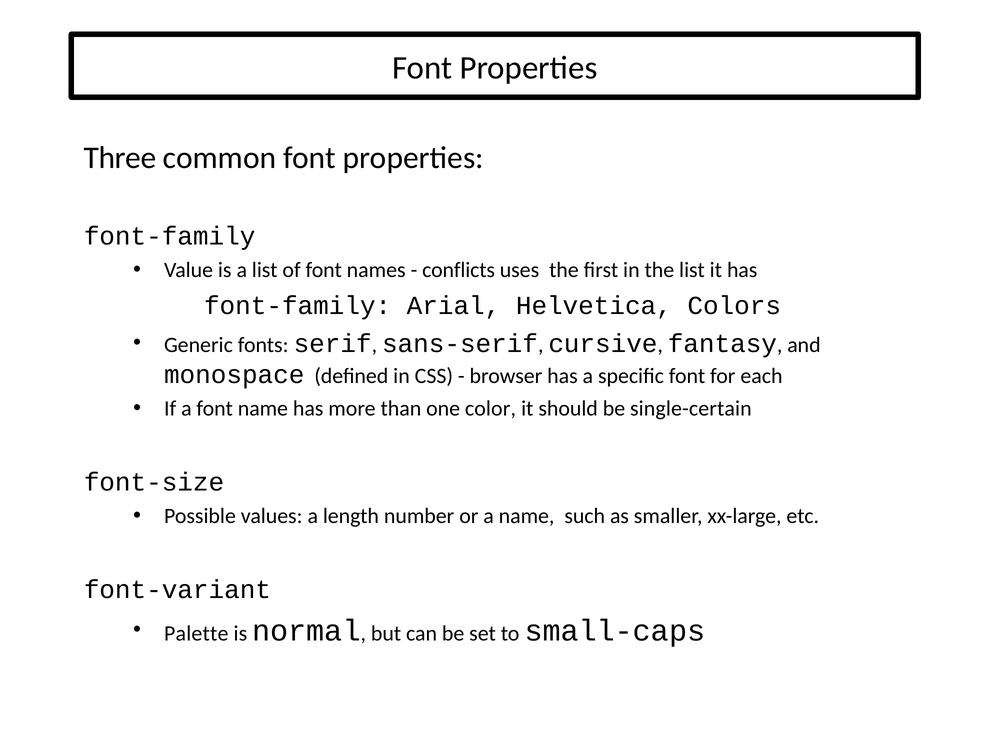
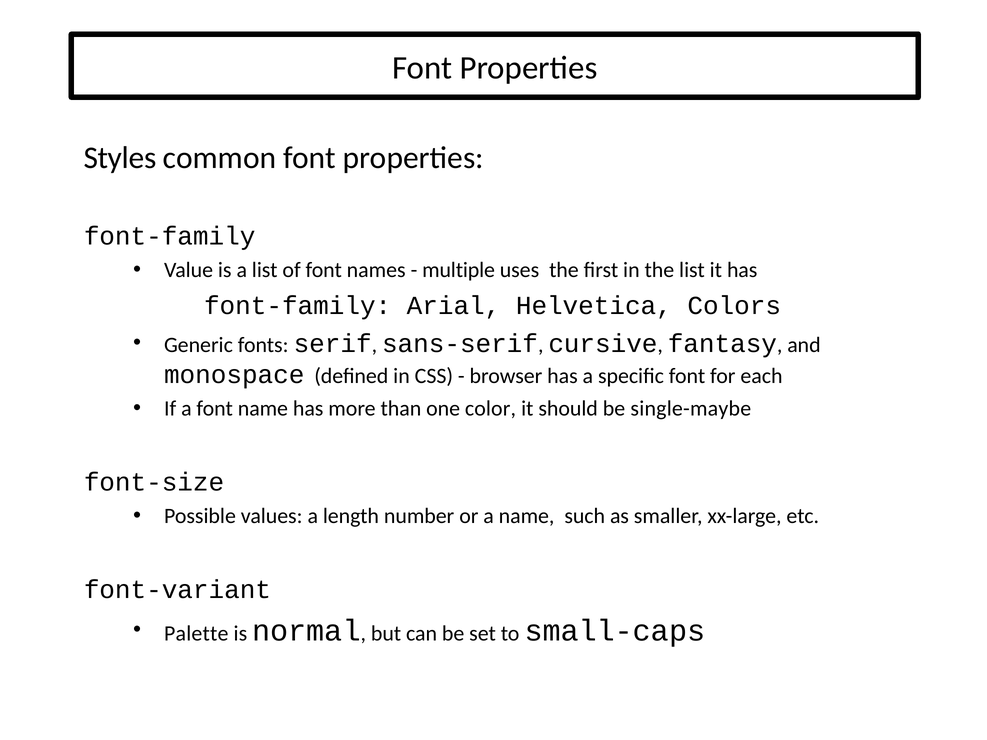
Three: Three -> Styles
conflicts: conflicts -> multiple
single-certain: single-certain -> single-maybe
